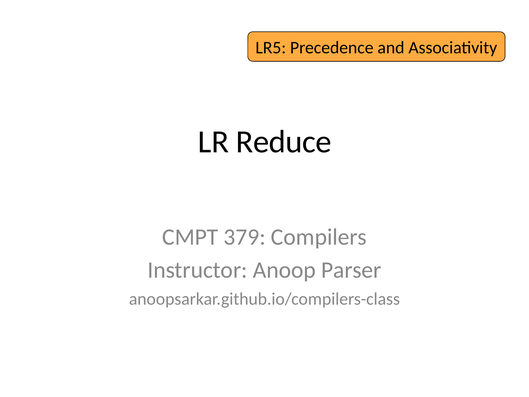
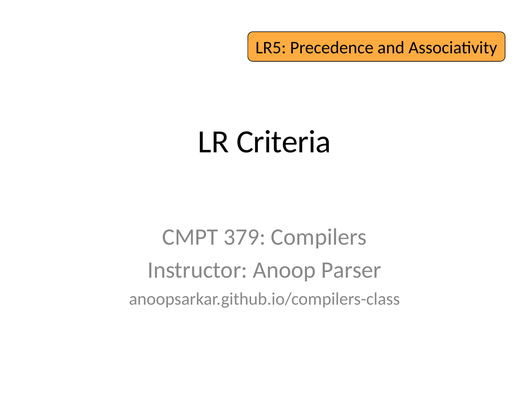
Reduce: Reduce -> Criteria
